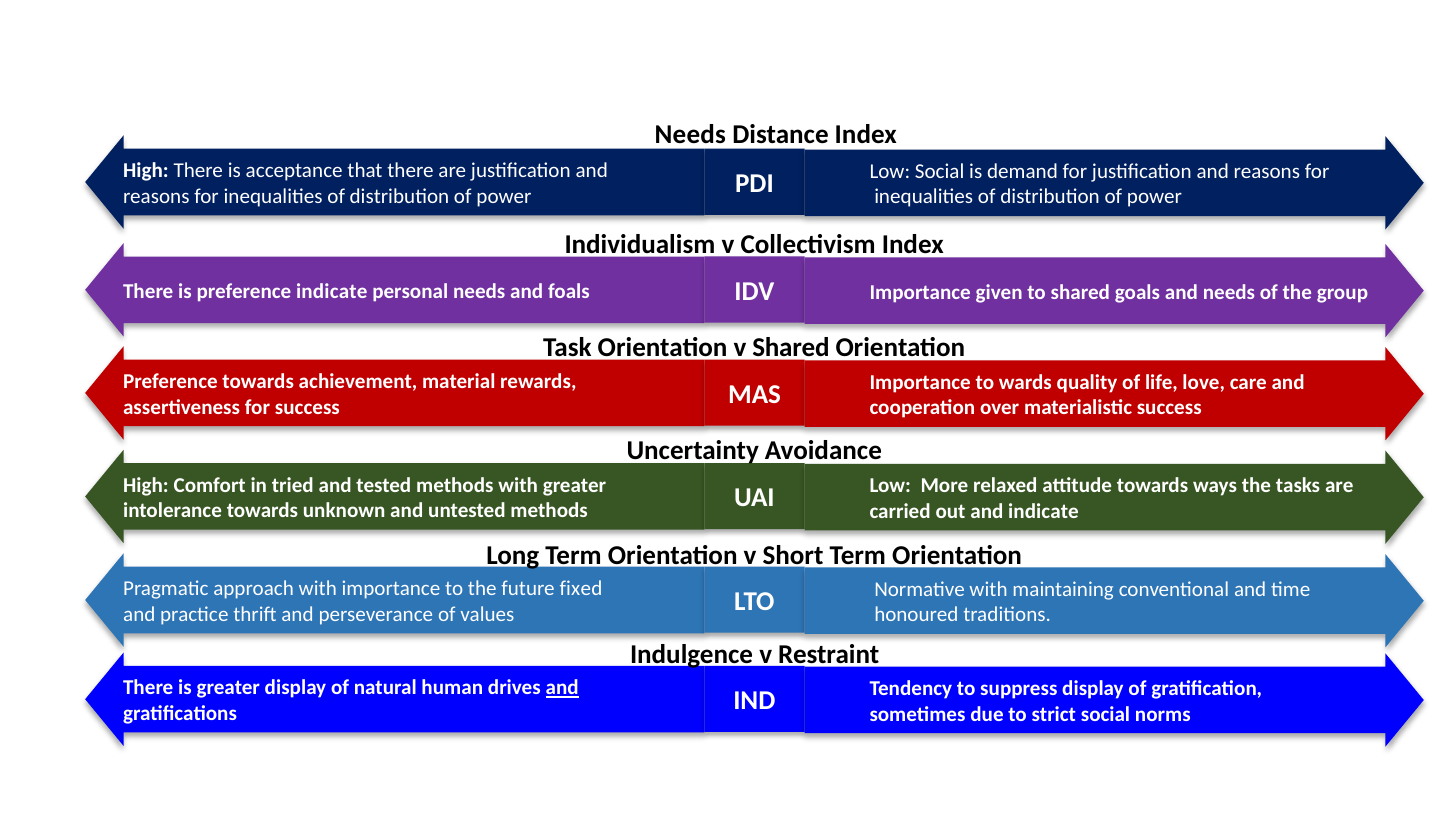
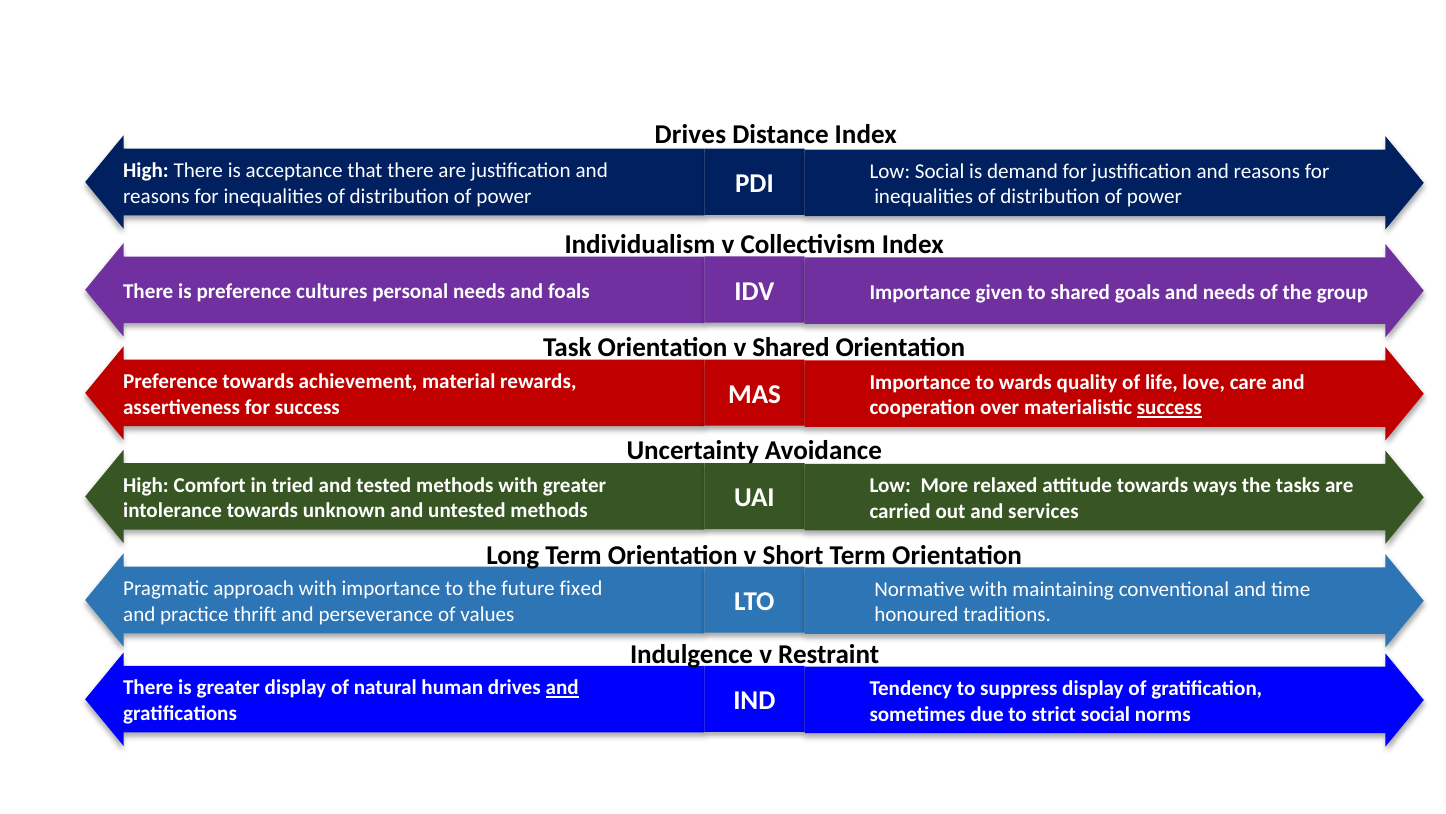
Needs at (690, 135): Needs -> Drives
preference indicate: indicate -> cultures
success at (1169, 407) underline: none -> present
and indicate: indicate -> services
